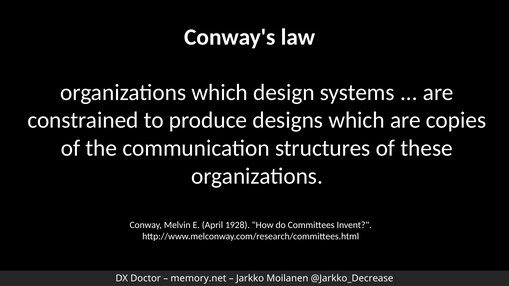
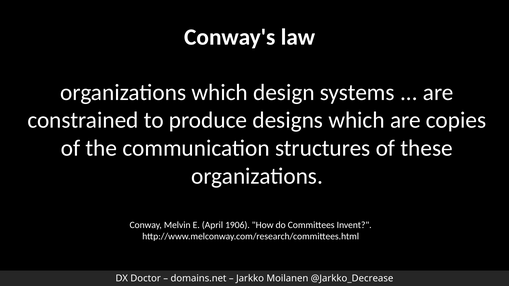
1928: 1928 -> 1906
memory.net: memory.net -> domains.net
